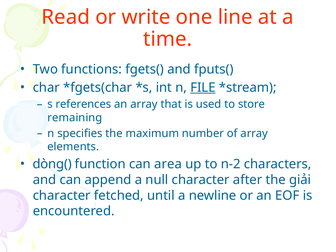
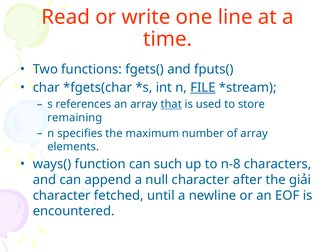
that underline: none -> present
dòng(: dòng( -> ways(
area: area -> such
n-2: n-2 -> n-8
